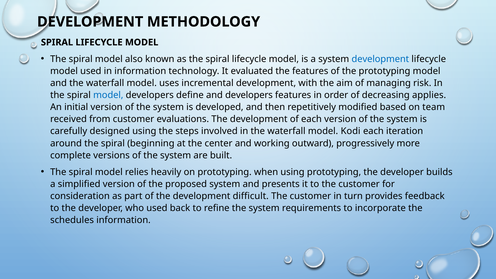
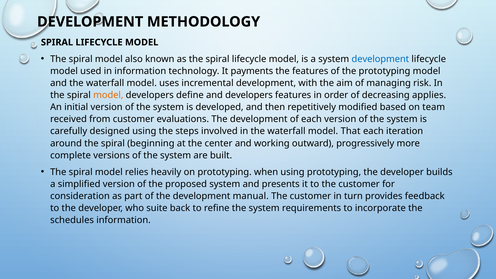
evaluated: evaluated -> payments
model at (108, 95) colour: blue -> orange
Kodi: Kodi -> That
difficult: difficult -> manual
who used: used -> suite
